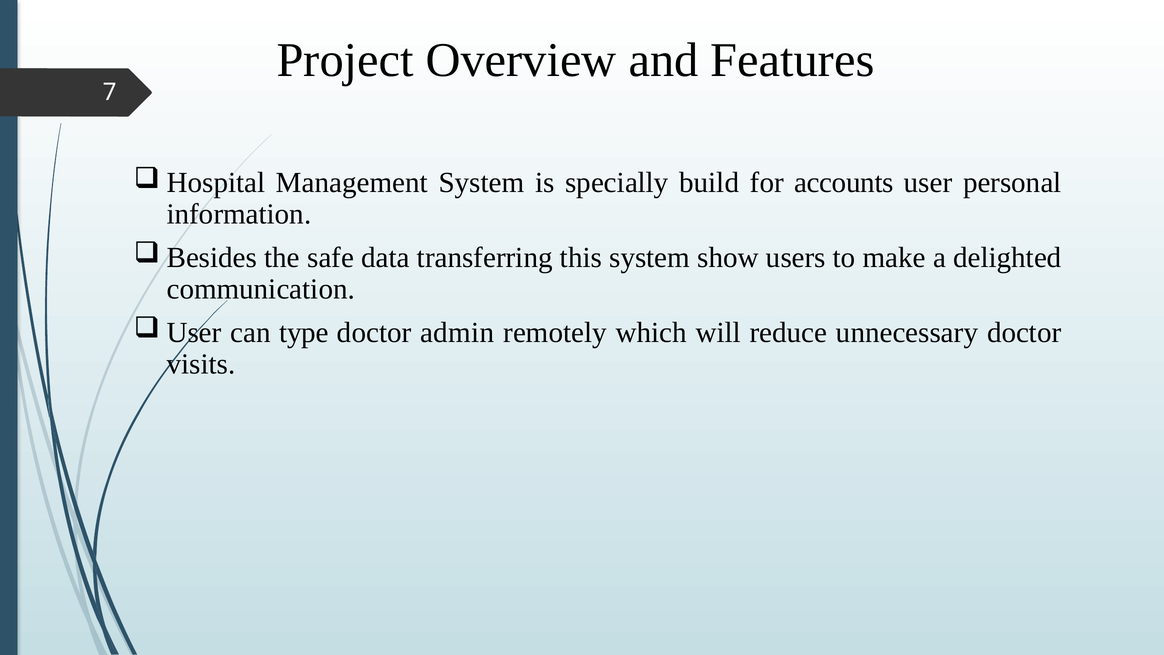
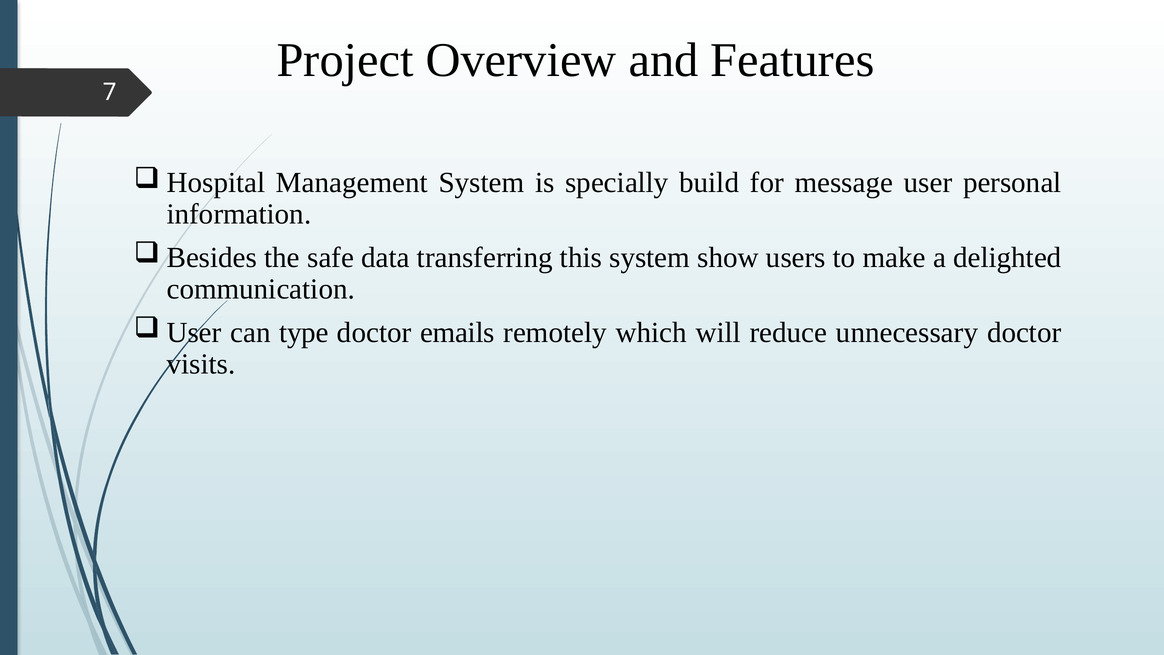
accounts: accounts -> message
admin: admin -> emails
